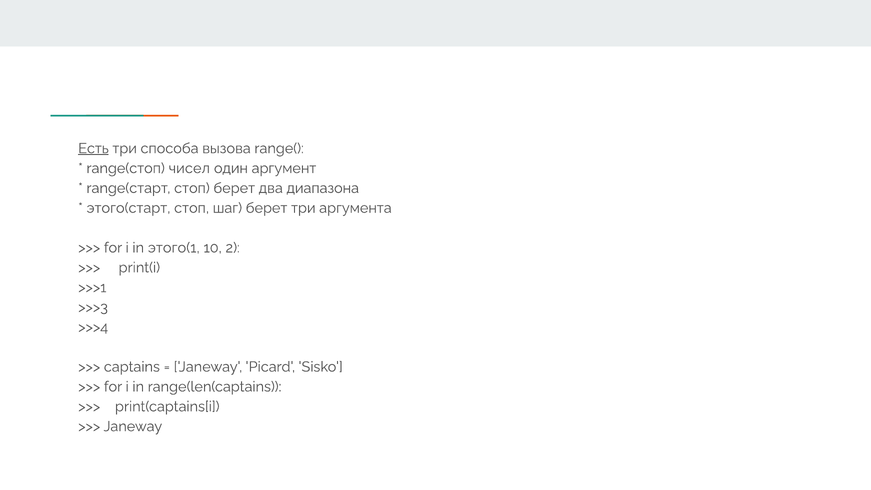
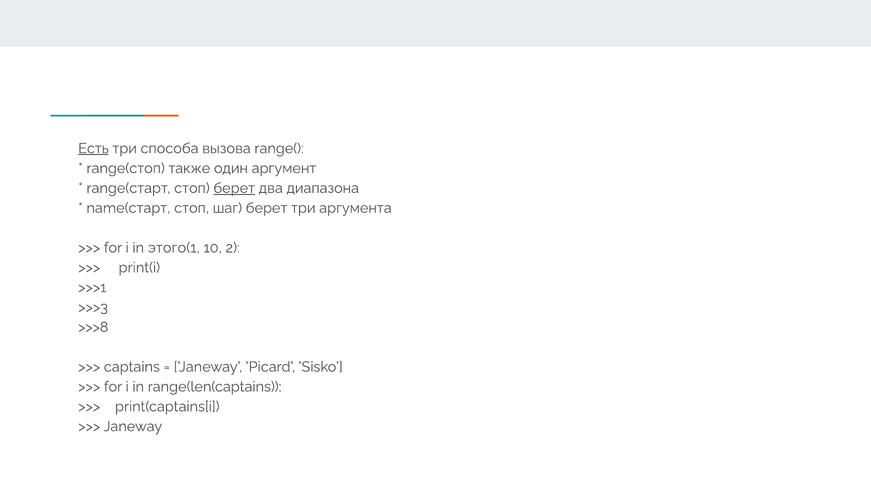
чисел: чисел -> также
берет at (234, 188) underline: none -> present
этого(старт: этого(старт -> name(старт
>>>4: >>>4 -> >>>8
